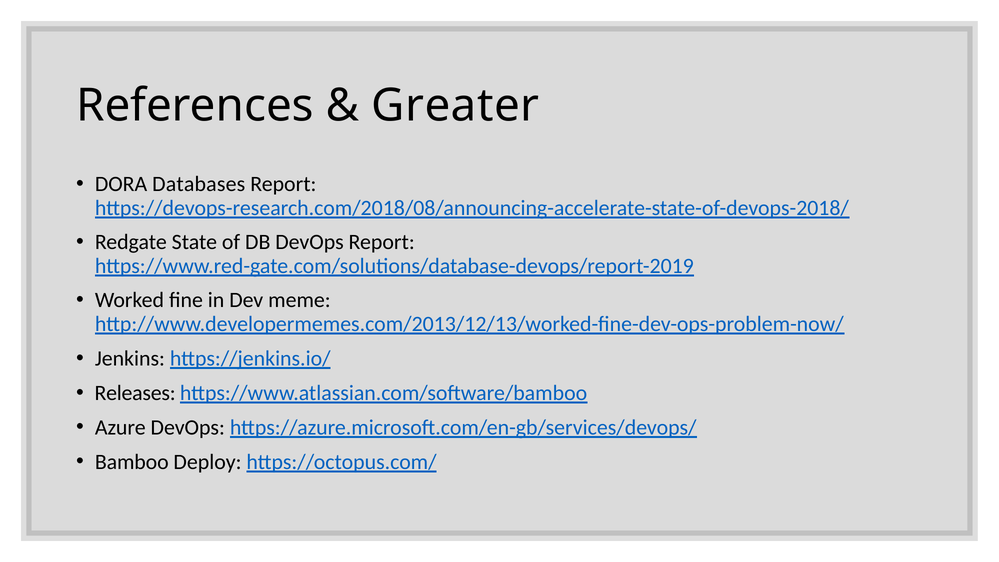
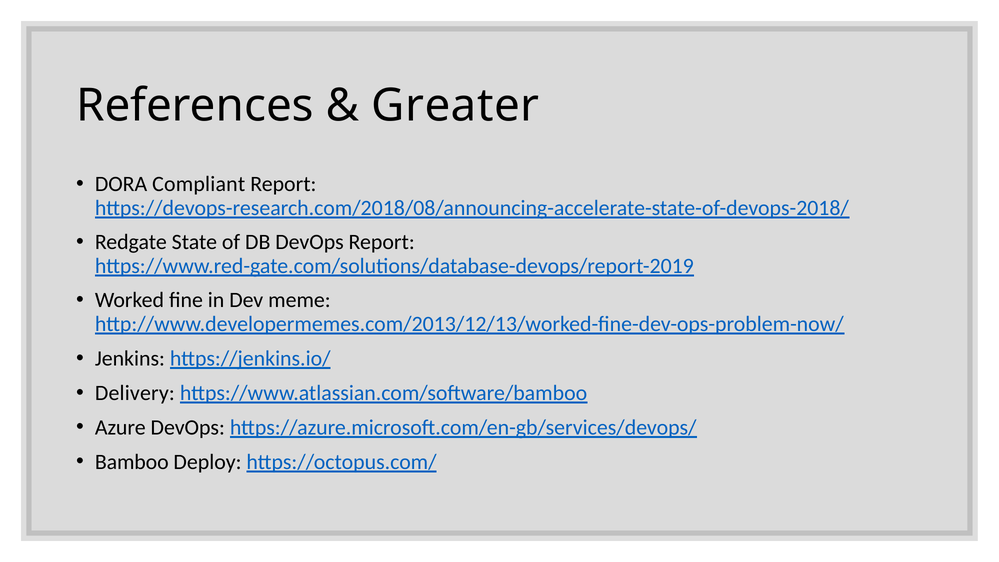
Databases: Databases -> Compliant
Releases: Releases -> Delivery
